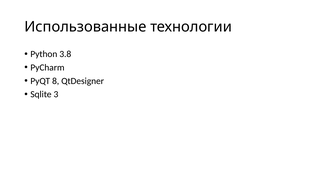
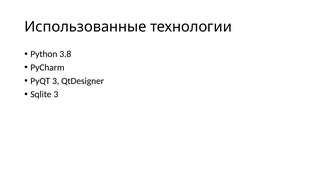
PyQT 8: 8 -> 3
